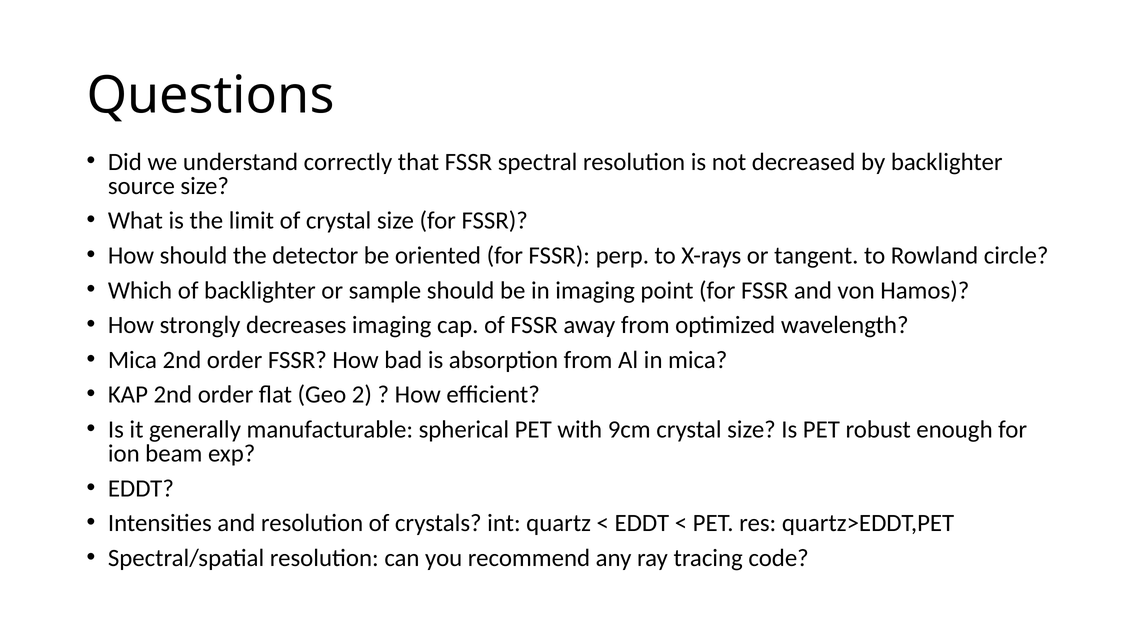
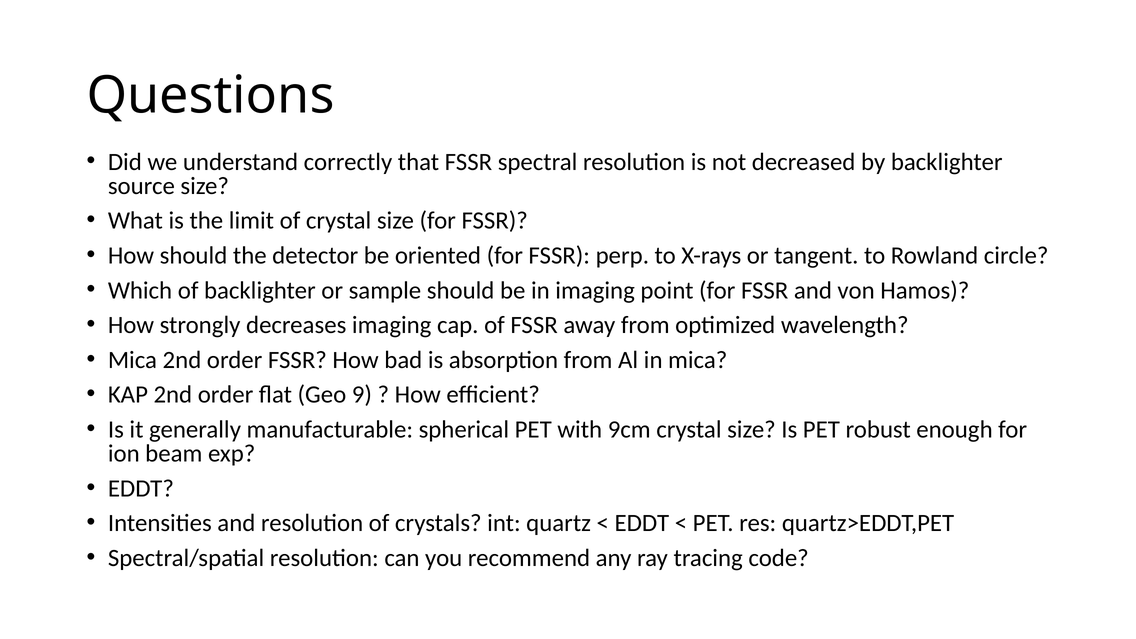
2: 2 -> 9
